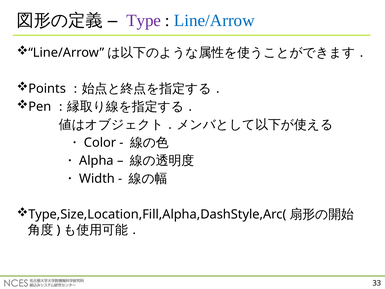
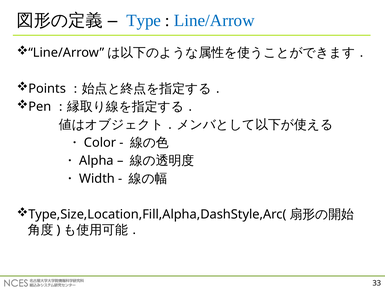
Type colour: purple -> blue
